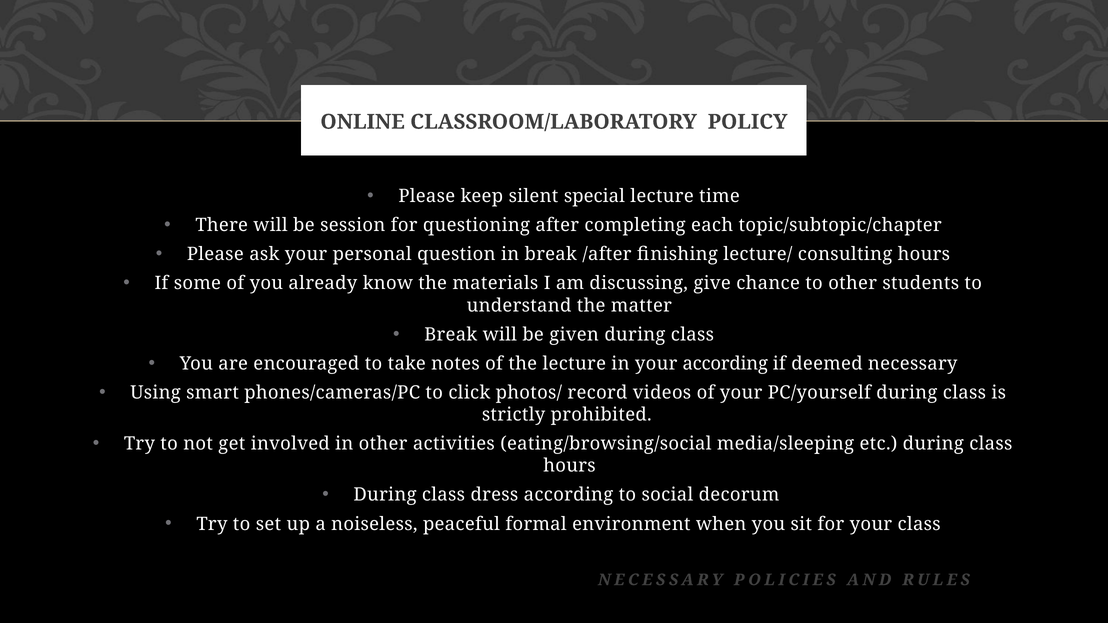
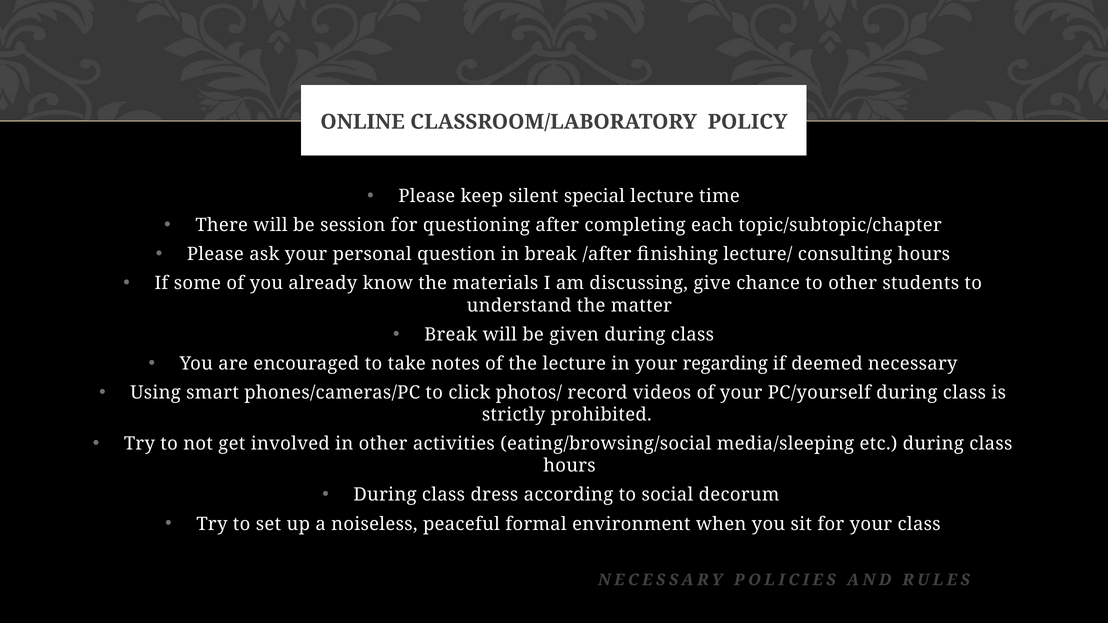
your according: according -> regarding
